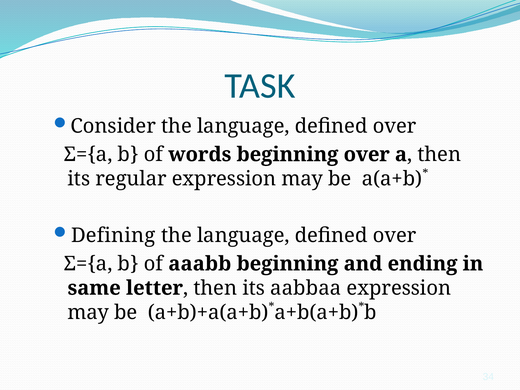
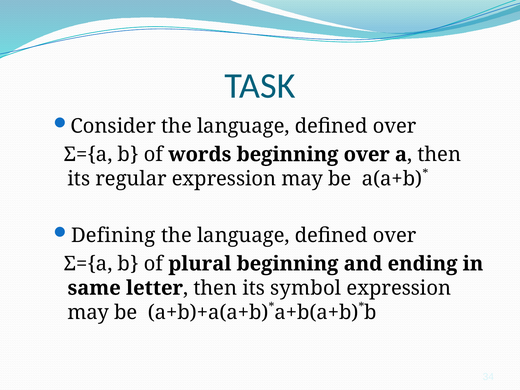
aaabb: aaabb -> plural
aabbaa: aabbaa -> symbol
